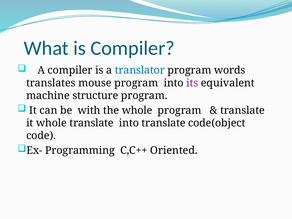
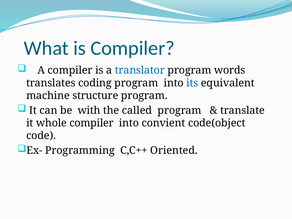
mouse: mouse -> coding
its colour: purple -> blue
the whole: whole -> called
whole translate: translate -> compiler
into translate: translate -> convient
